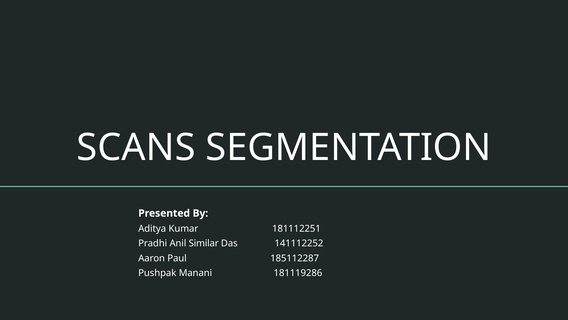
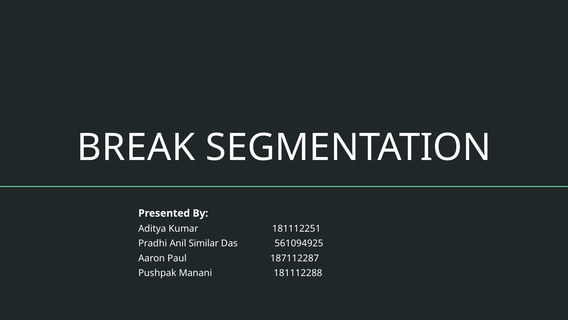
SCANS: SCANS -> BREAK
141112252: 141112252 -> 561094925
185112287: 185112287 -> 187112287
181119286: 181119286 -> 181112288
